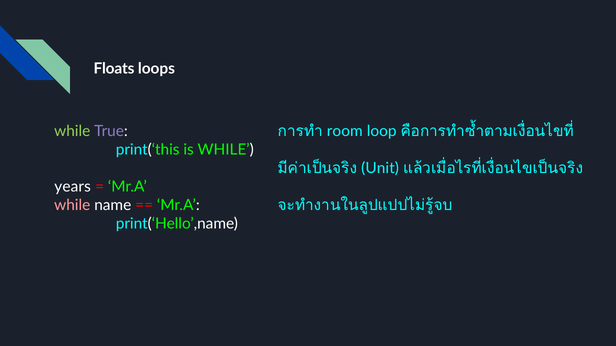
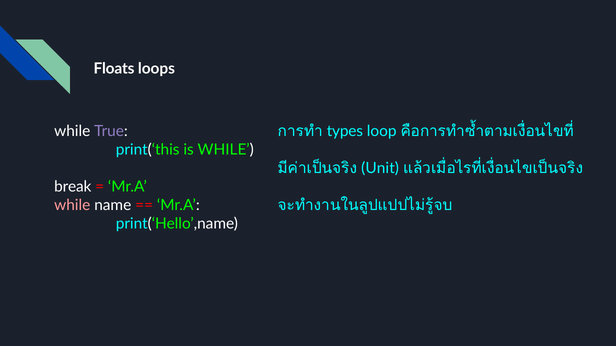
while at (72, 131) colour: light green -> white
room: room -> types
years: years -> break
